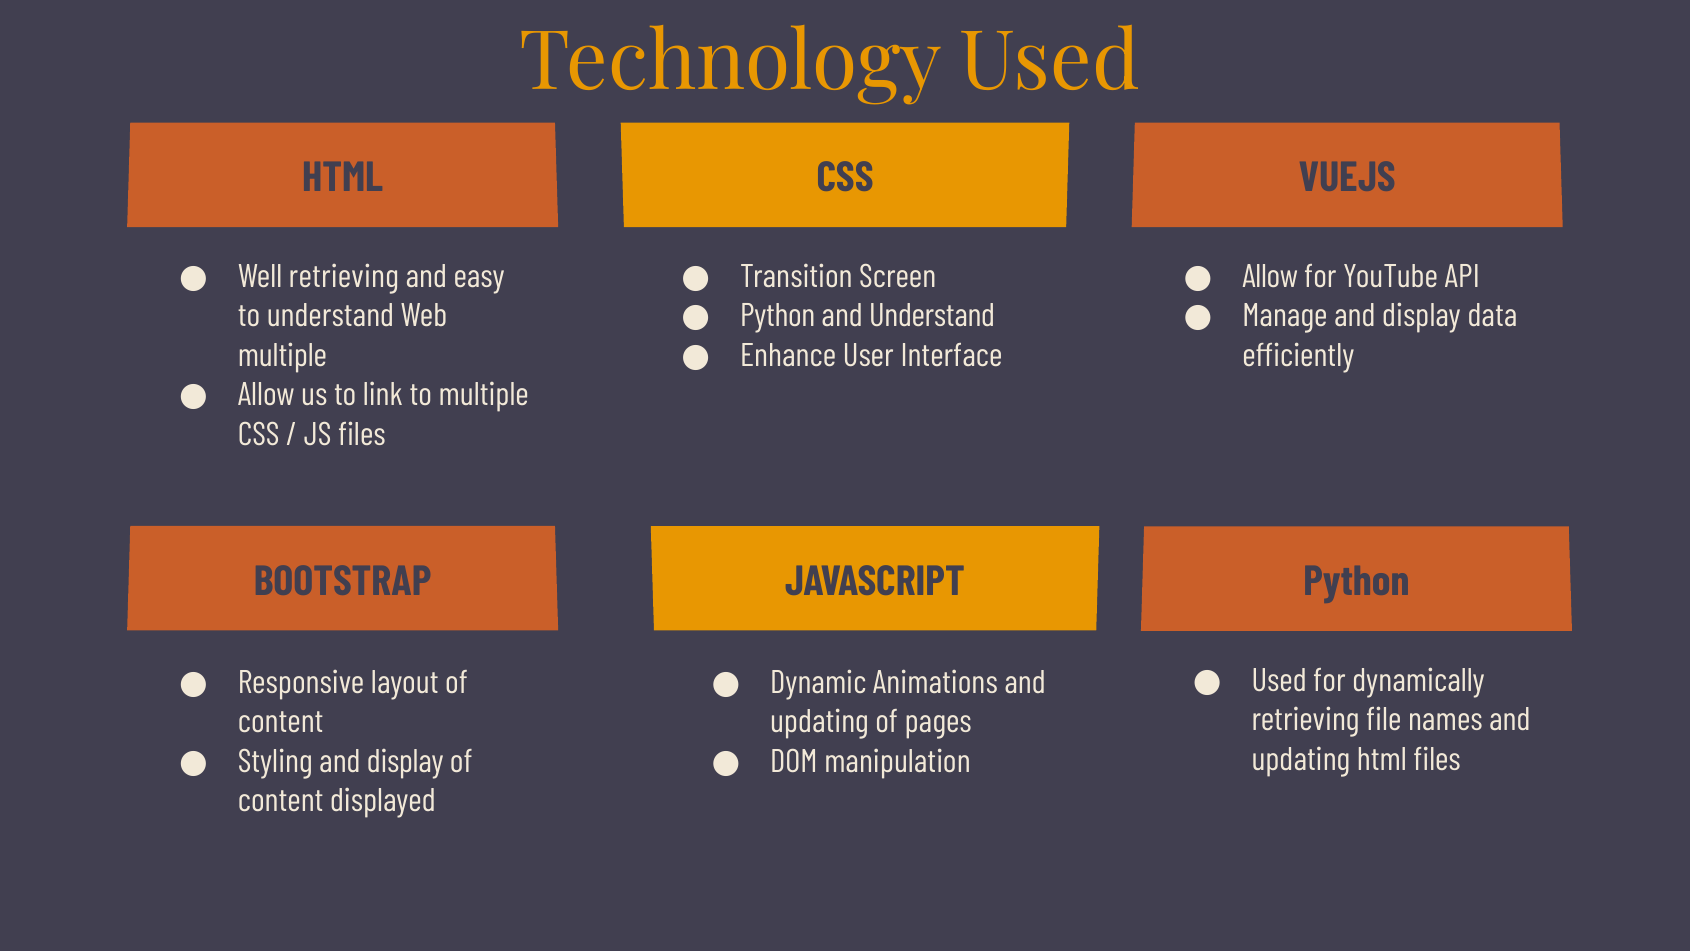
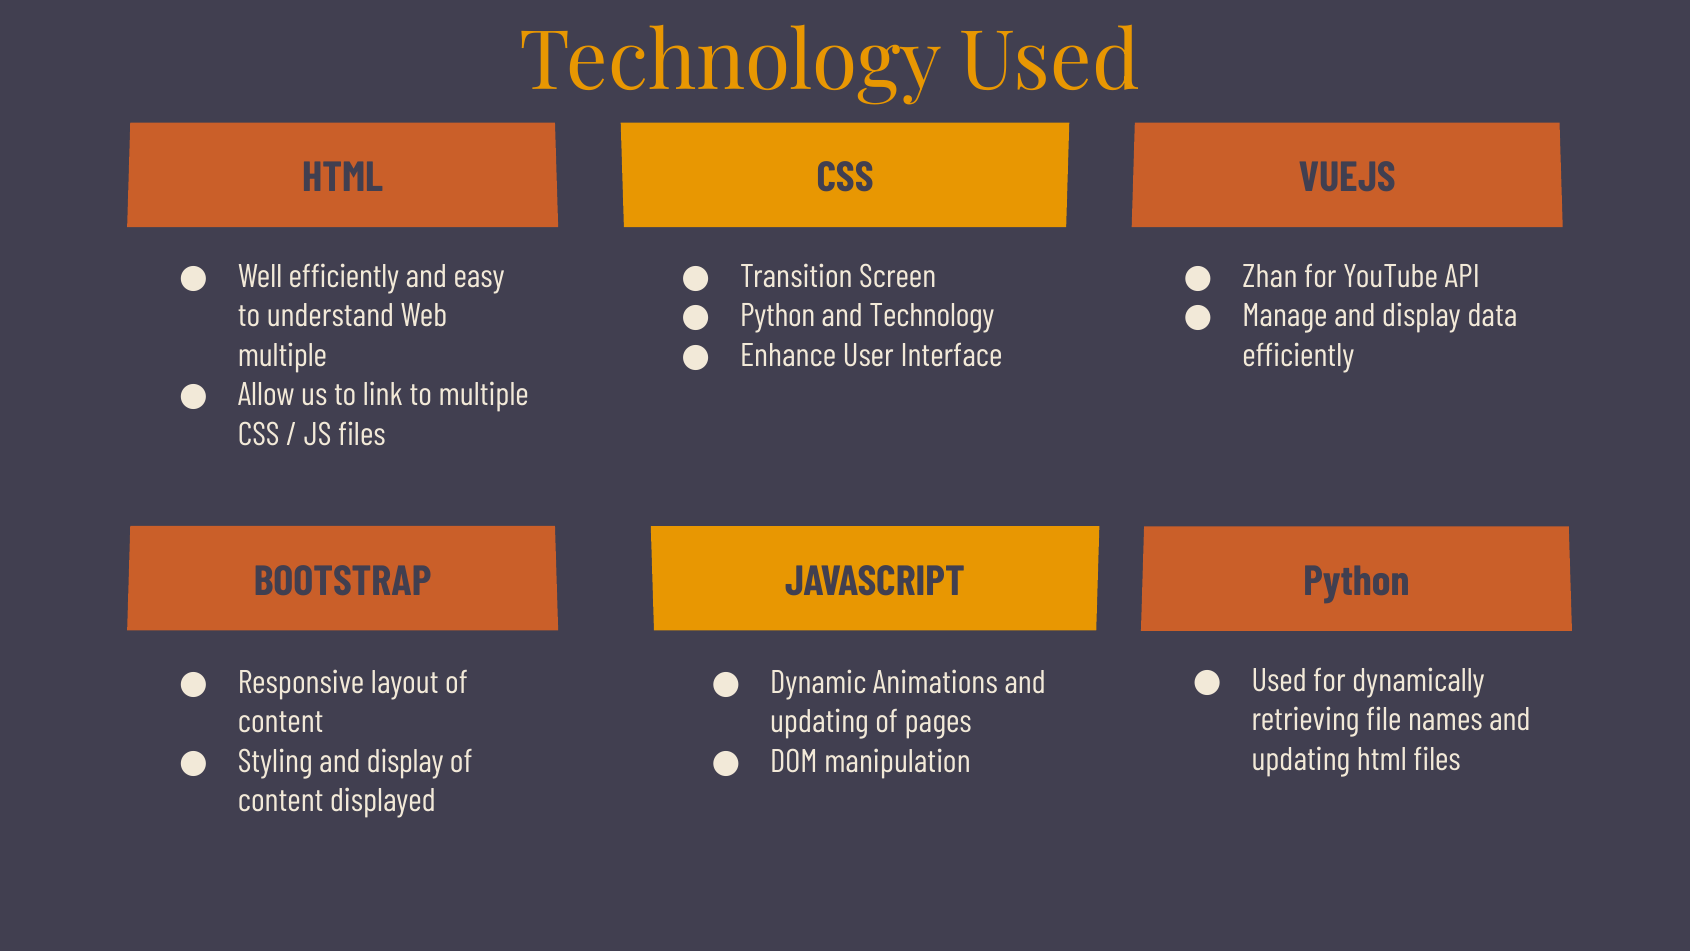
Well retrieving: retrieving -> efficiently
Allow at (1270, 276): Allow -> Zhan
and Understand: Understand -> Technology
